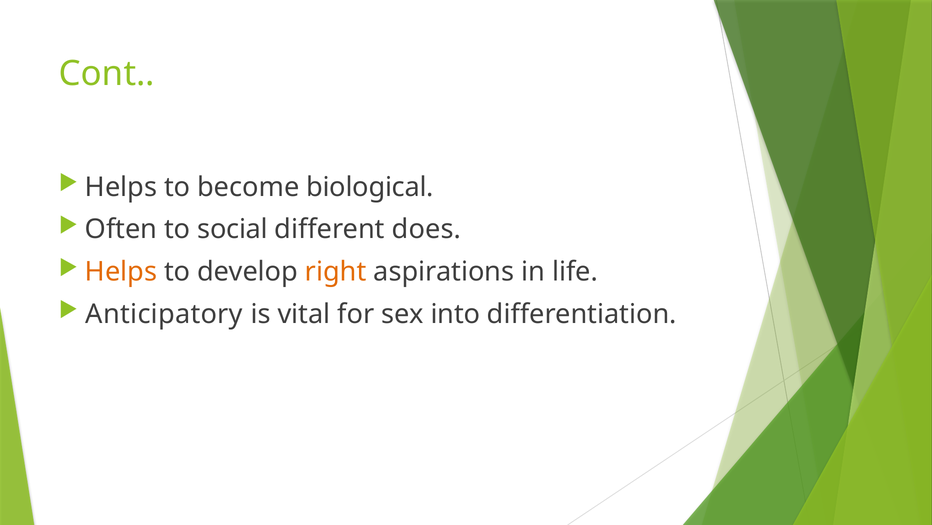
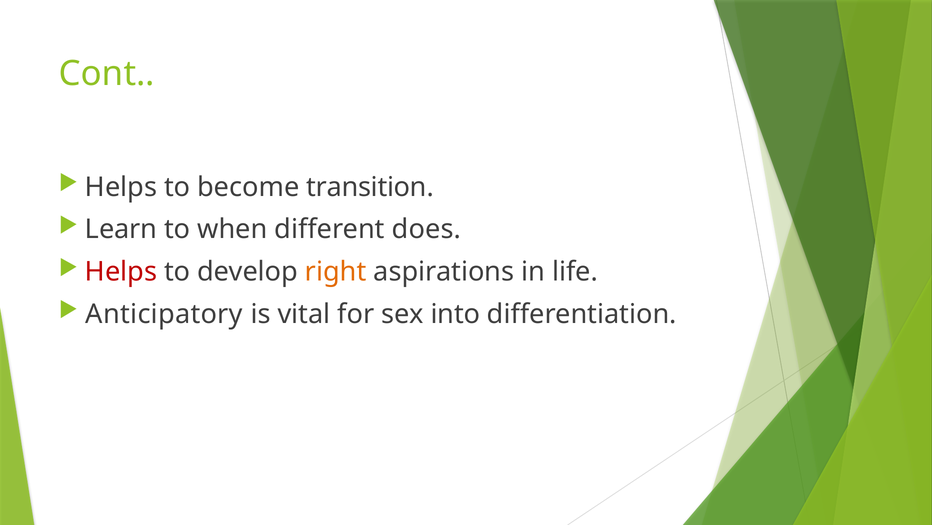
biological: biological -> transition
Often: Often -> Learn
social: social -> when
Helps at (121, 271) colour: orange -> red
